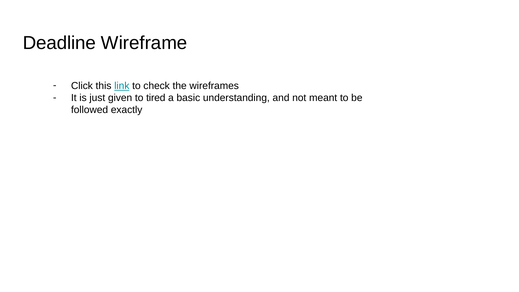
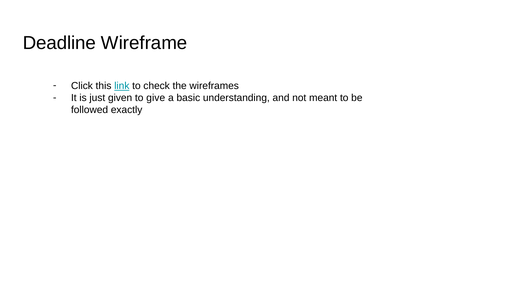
tired: tired -> give
